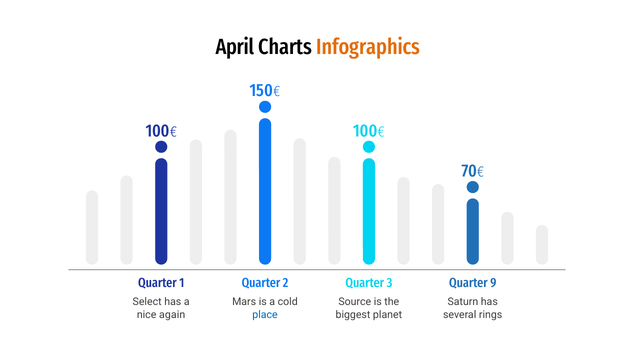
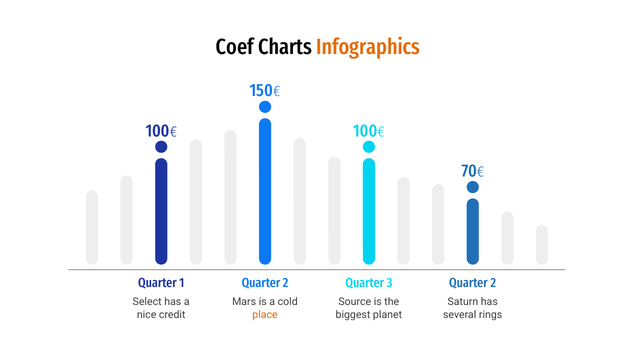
April: April -> Coef
9 at (493, 284): 9 -> 2
again: again -> credit
place colour: blue -> orange
